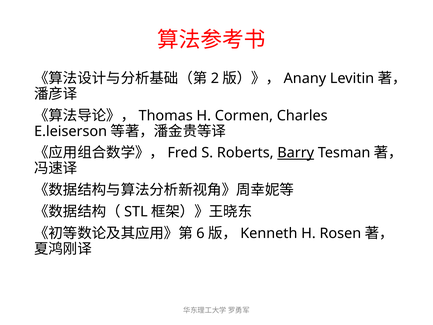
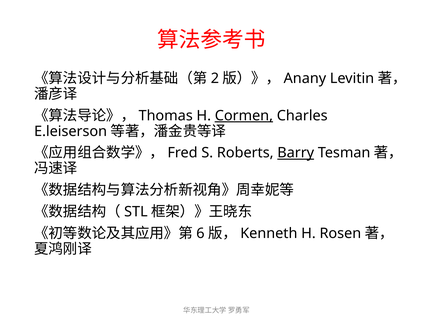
Cormen underline: none -> present
